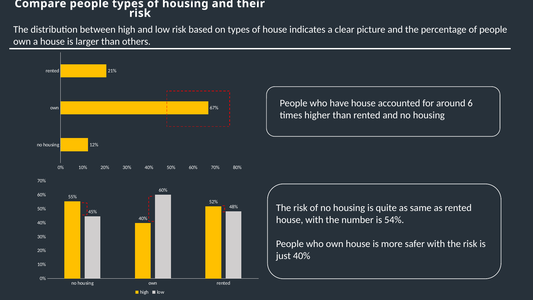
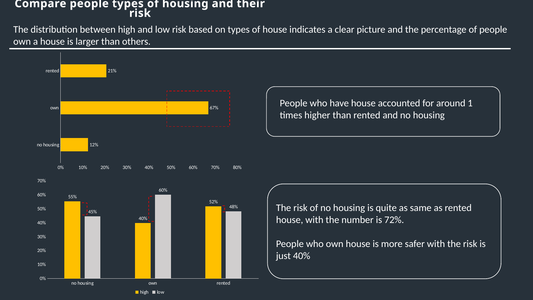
6: 6 -> 1
54%: 54% -> 72%
